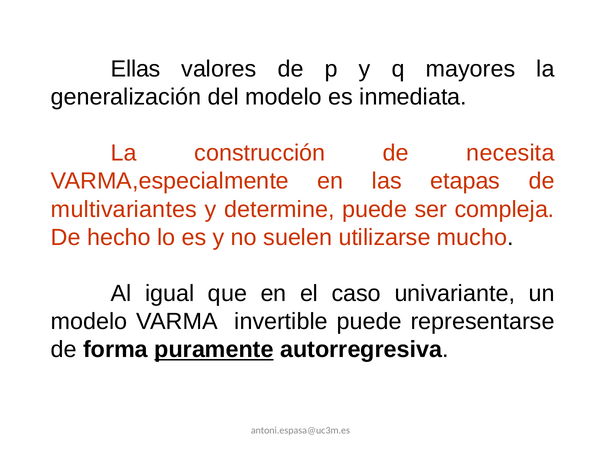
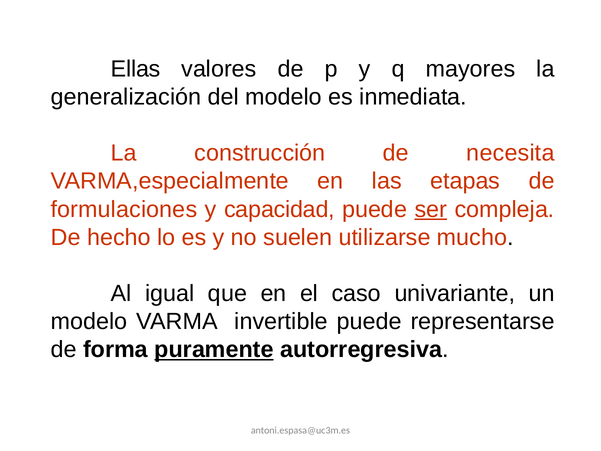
multivariantes: multivariantes -> formulaciones
determine: determine -> capacidad
ser underline: none -> present
